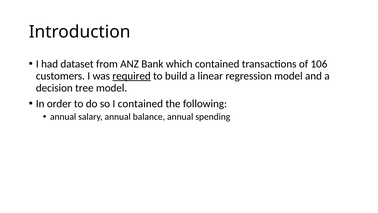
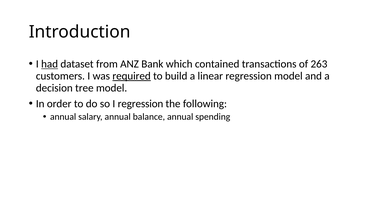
had underline: none -> present
106: 106 -> 263
I contained: contained -> regression
